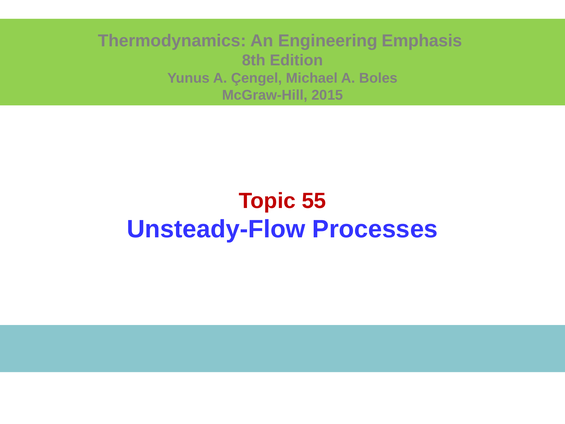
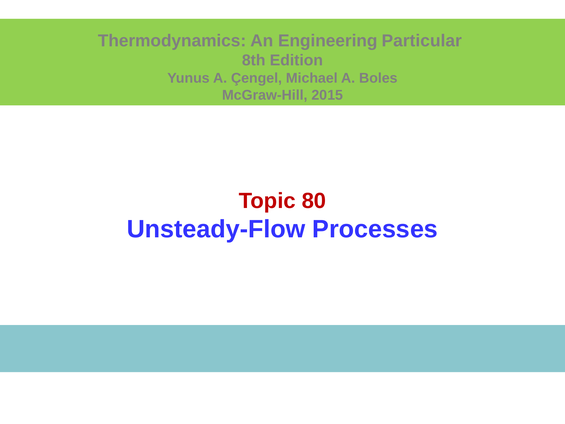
Emphasis: Emphasis -> Particular
55: 55 -> 80
